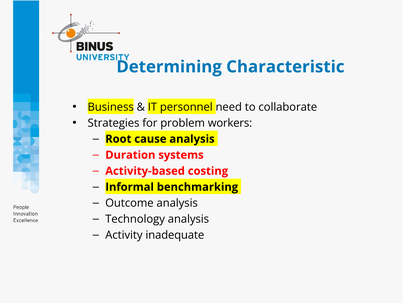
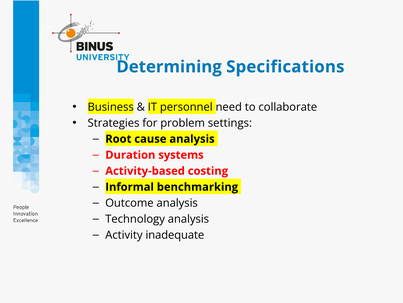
Characteristic: Characteristic -> Specifications
workers: workers -> settings
